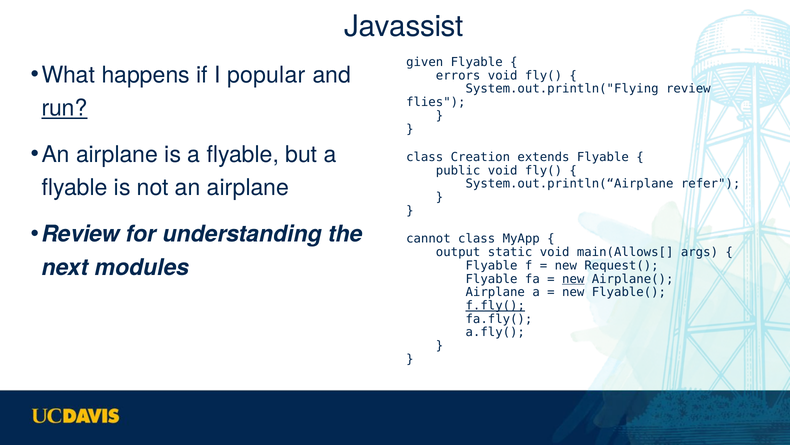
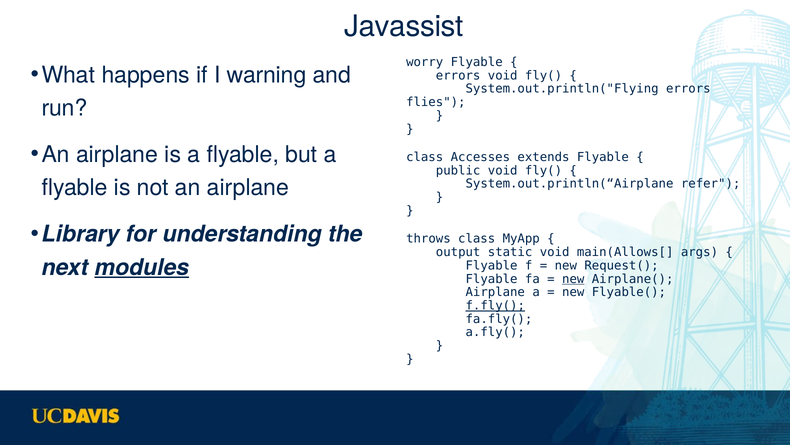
given: given -> worry
popular: popular -> warning
System.out.println("Flying review: review -> errors
run underline: present -> none
Creation: Creation -> Accesses
Review at (81, 234): Review -> Library
cannot: cannot -> throws
modules underline: none -> present
